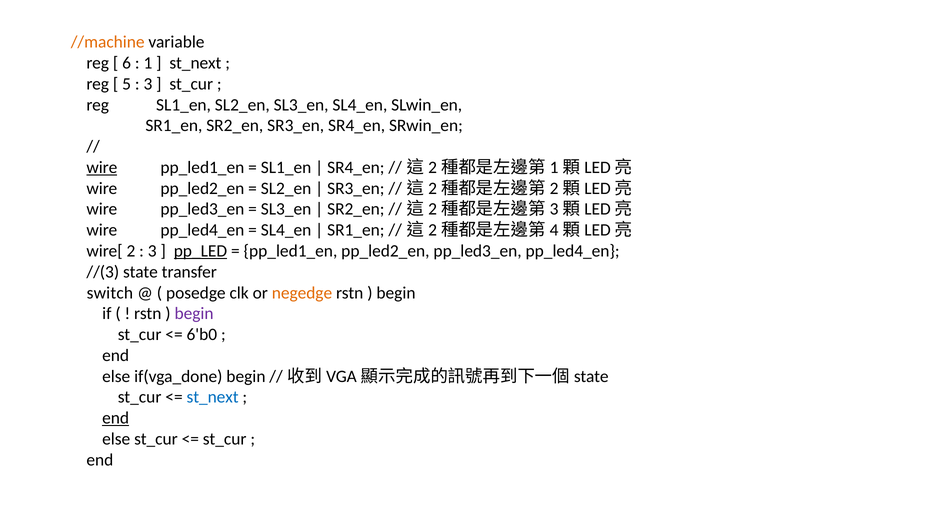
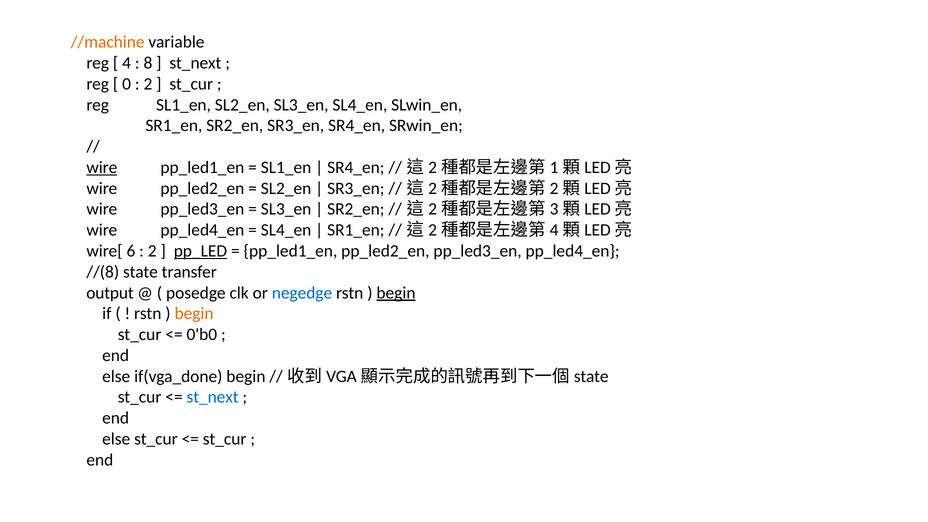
6: 6 -> 4
1: 1 -> 8
5: 5 -> 0
3 at (148, 84): 3 -> 2
2: 2 -> 6
3 at (152, 251): 3 -> 2
//(3: //(3 -> //(8
switch: switch -> output
negedge colour: orange -> blue
begin at (396, 293) underline: none -> present
begin at (194, 314) colour: purple -> orange
6'b0: 6'b0 -> 0'b0
end at (116, 418) underline: present -> none
